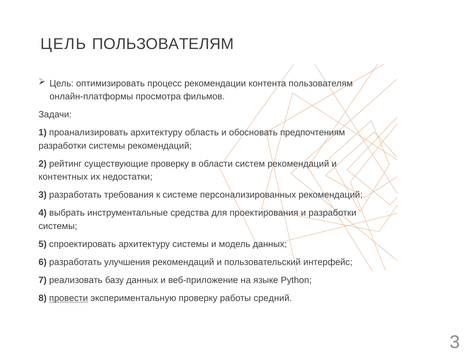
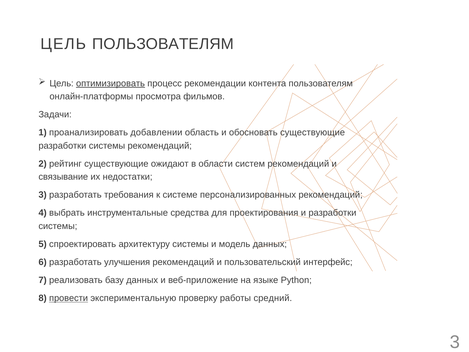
оптимизировать underline: none -> present
проанализировать архитектуру: архитектуру -> добавлении
обосновать предпочтениям: предпочтениям -> существующие
существующие проверку: проверку -> ожидают
контентных: контентных -> связывание
